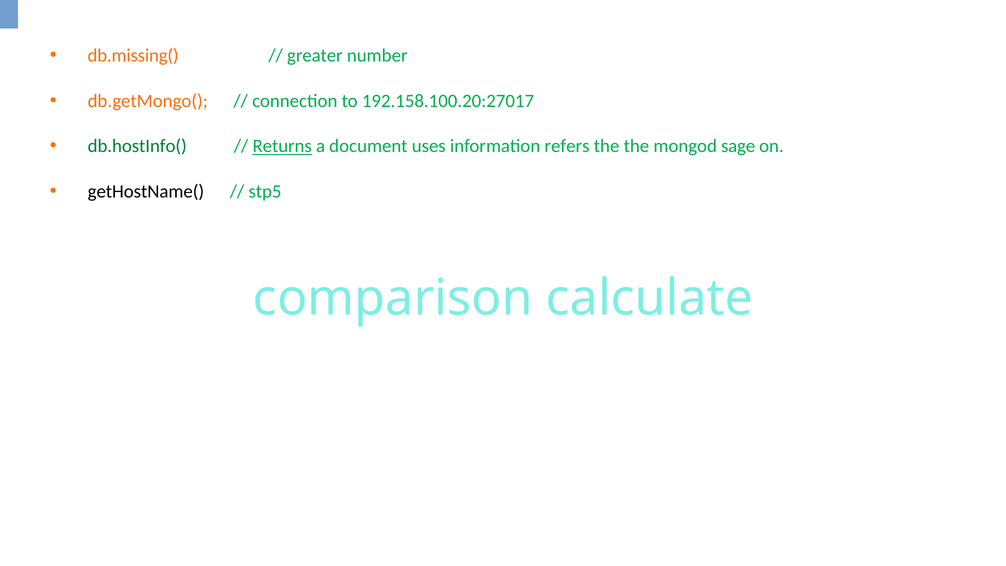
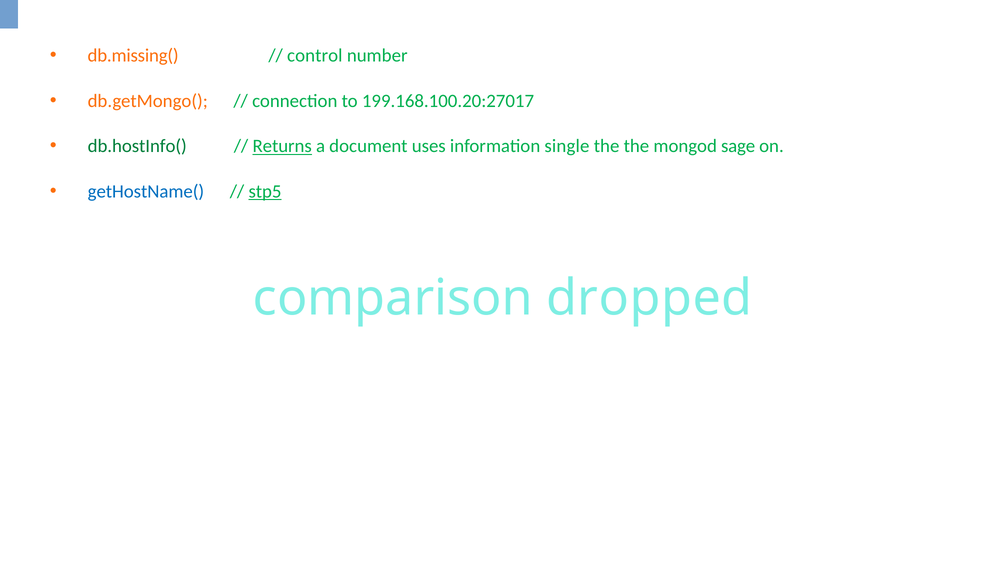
greater: greater -> control
192.158.100.20:27017: 192.158.100.20:27017 -> 199.168.100.20:27017
refers: refers -> single
getHostName( colour: black -> blue
stp5 underline: none -> present
calculate: calculate -> dropped
